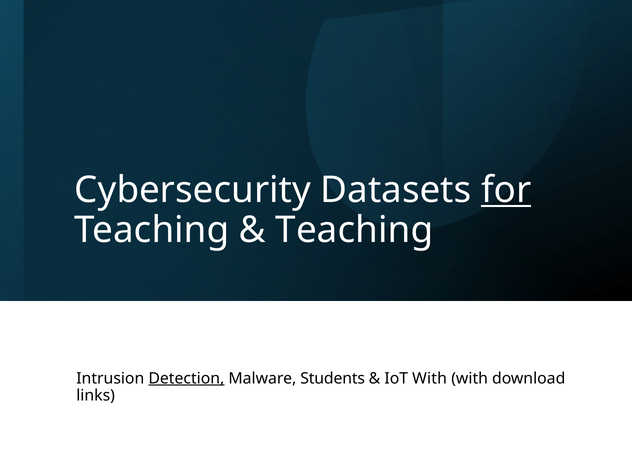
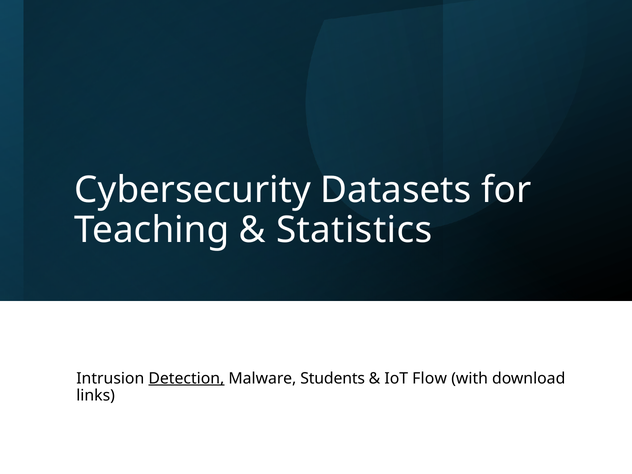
for underline: present -> none
Teaching at (354, 230): Teaching -> Statistics
IoT With: With -> Flow
